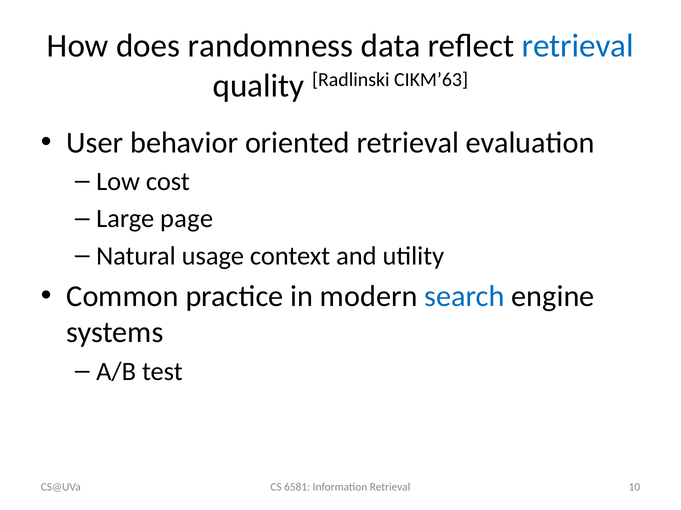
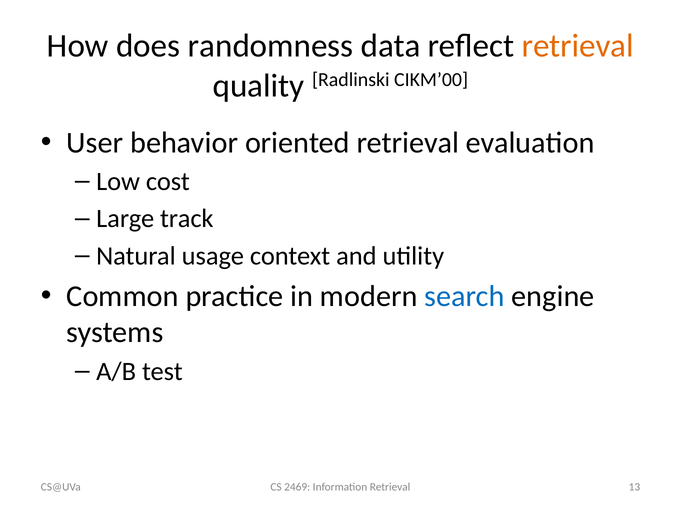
retrieval at (578, 46) colour: blue -> orange
CIKM’63: CIKM’63 -> CIKM’00
page: page -> track
6581: 6581 -> 2469
10: 10 -> 13
